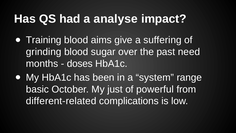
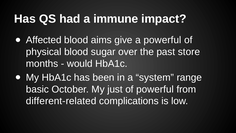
analyse: analyse -> immune
Training: Training -> Affected
a suffering: suffering -> powerful
grinding: grinding -> physical
need: need -> store
doses: doses -> would
